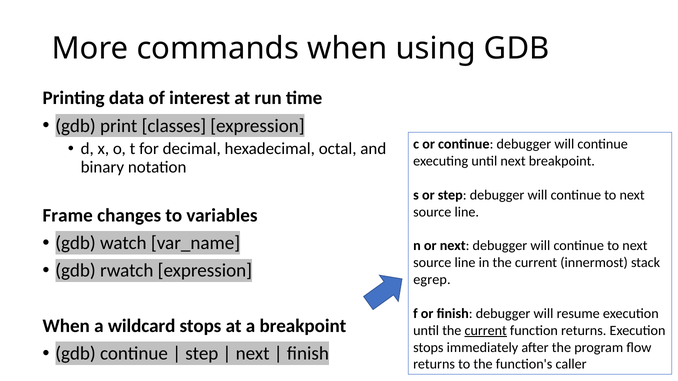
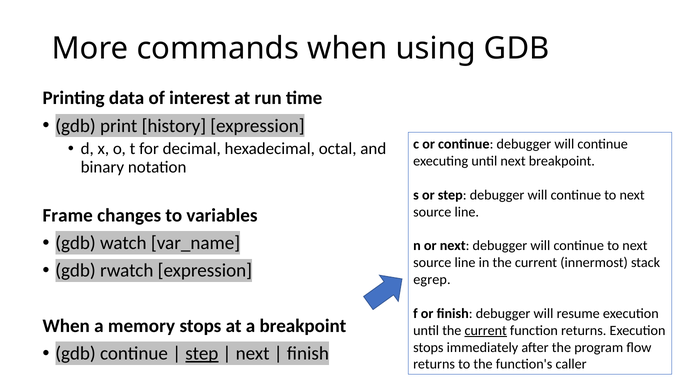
classes: classes -> history
wildcard: wildcard -> memory
step at (202, 354) underline: none -> present
